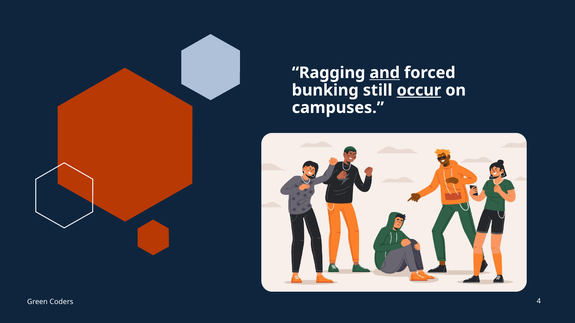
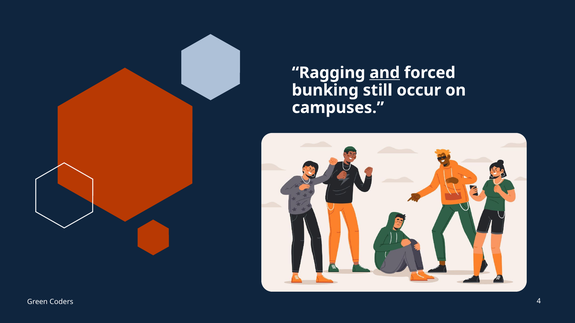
occur underline: present -> none
